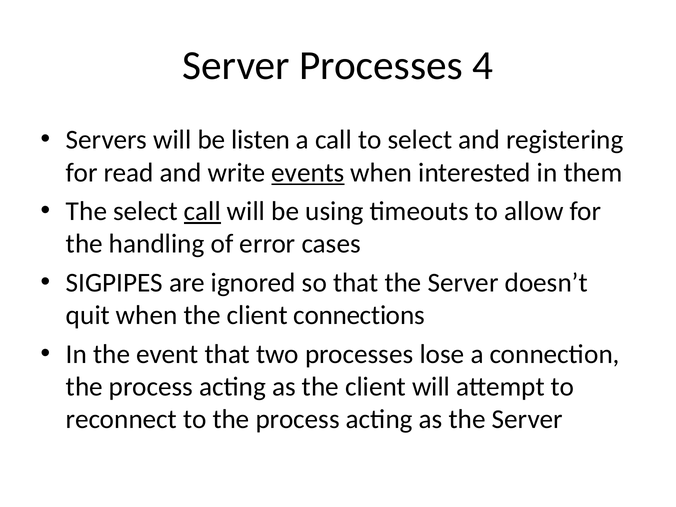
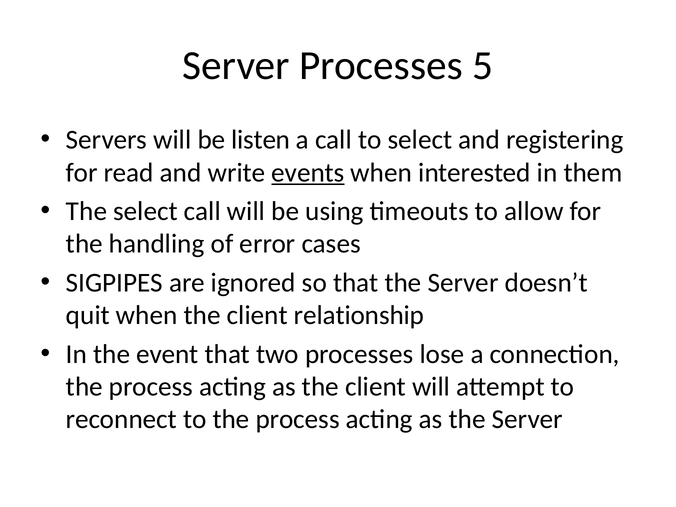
4: 4 -> 5
call at (202, 211) underline: present -> none
connections: connections -> relationship
